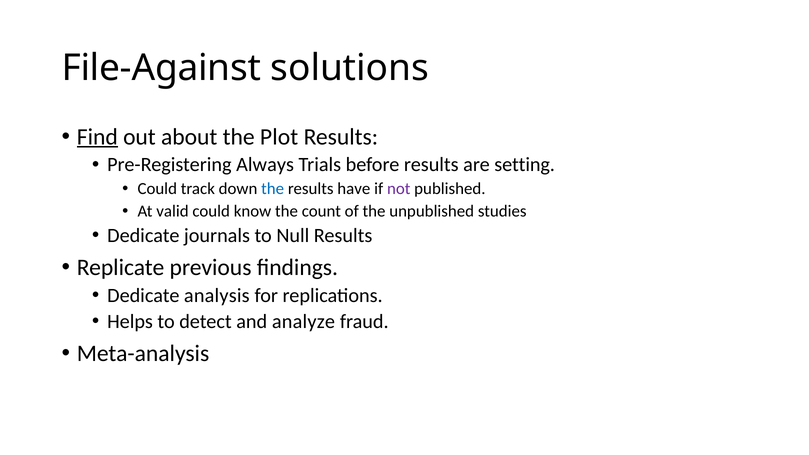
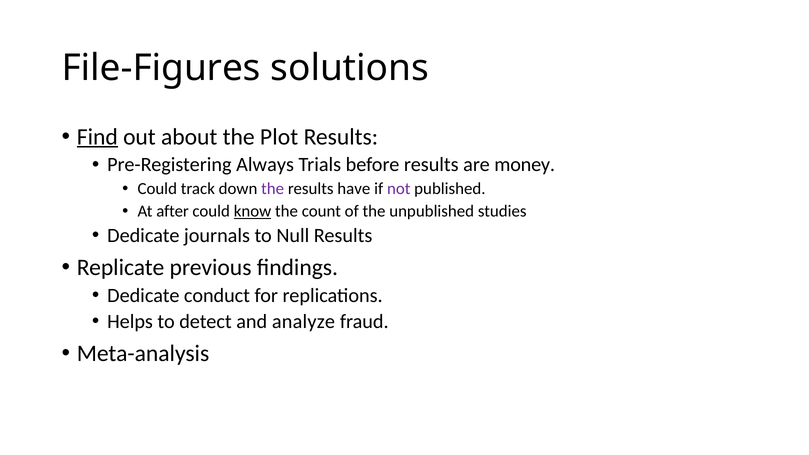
File-Against: File-Against -> File-Figures
setting: setting -> money
the at (273, 189) colour: blue -> purple
valid: valid -> after
know underline: none -> present
analysis: analysis -> conduct
